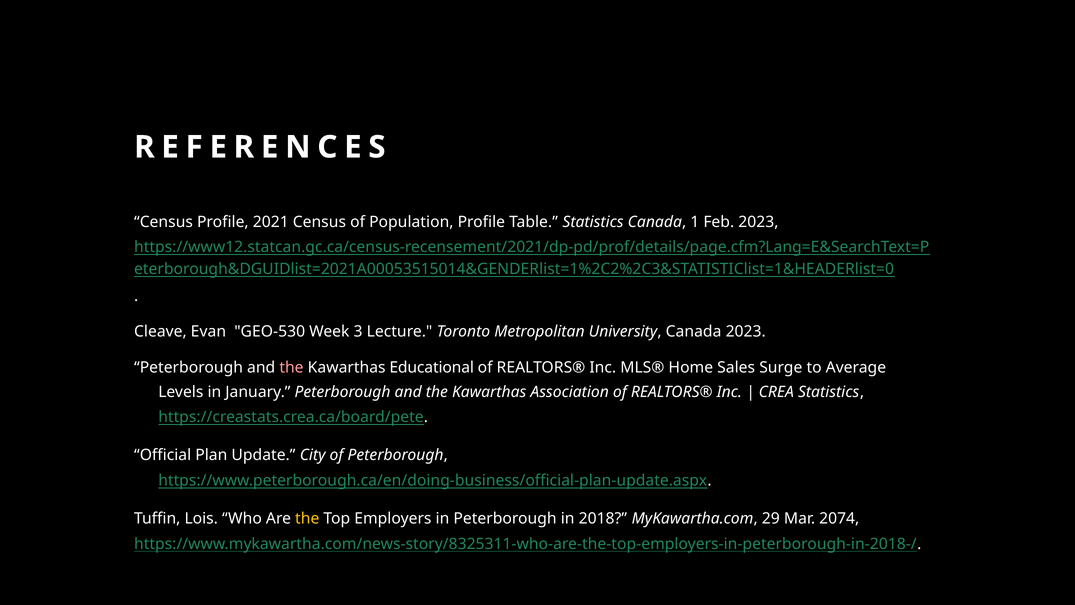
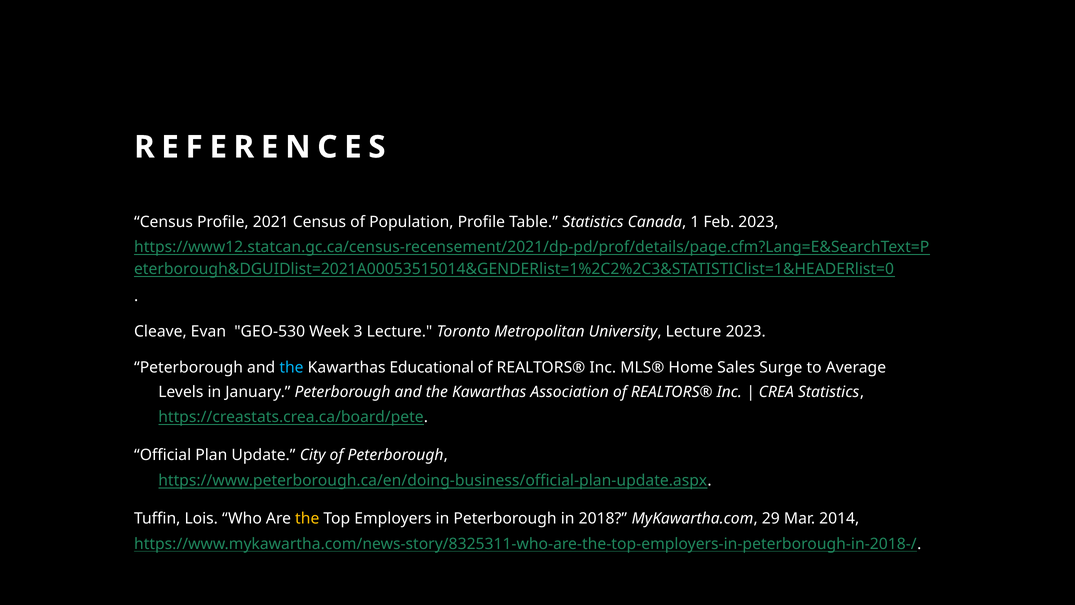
University Canada: Canada -> Lecture
the at (292, 367) colour: pink -> light blue
2074: 2074 -> 2014
